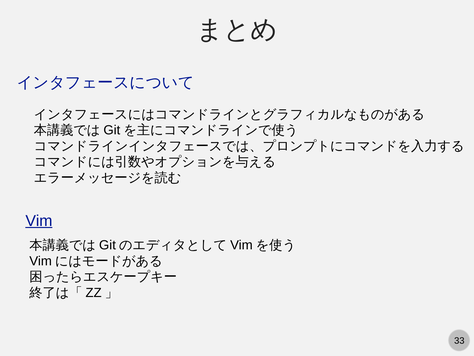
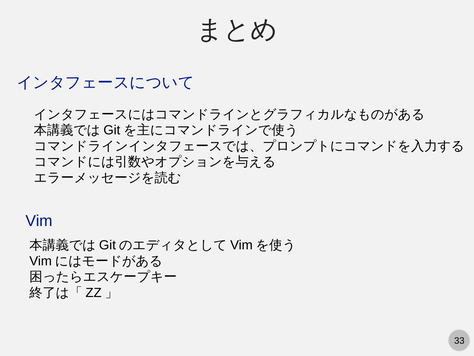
Vim underline: present -> none
